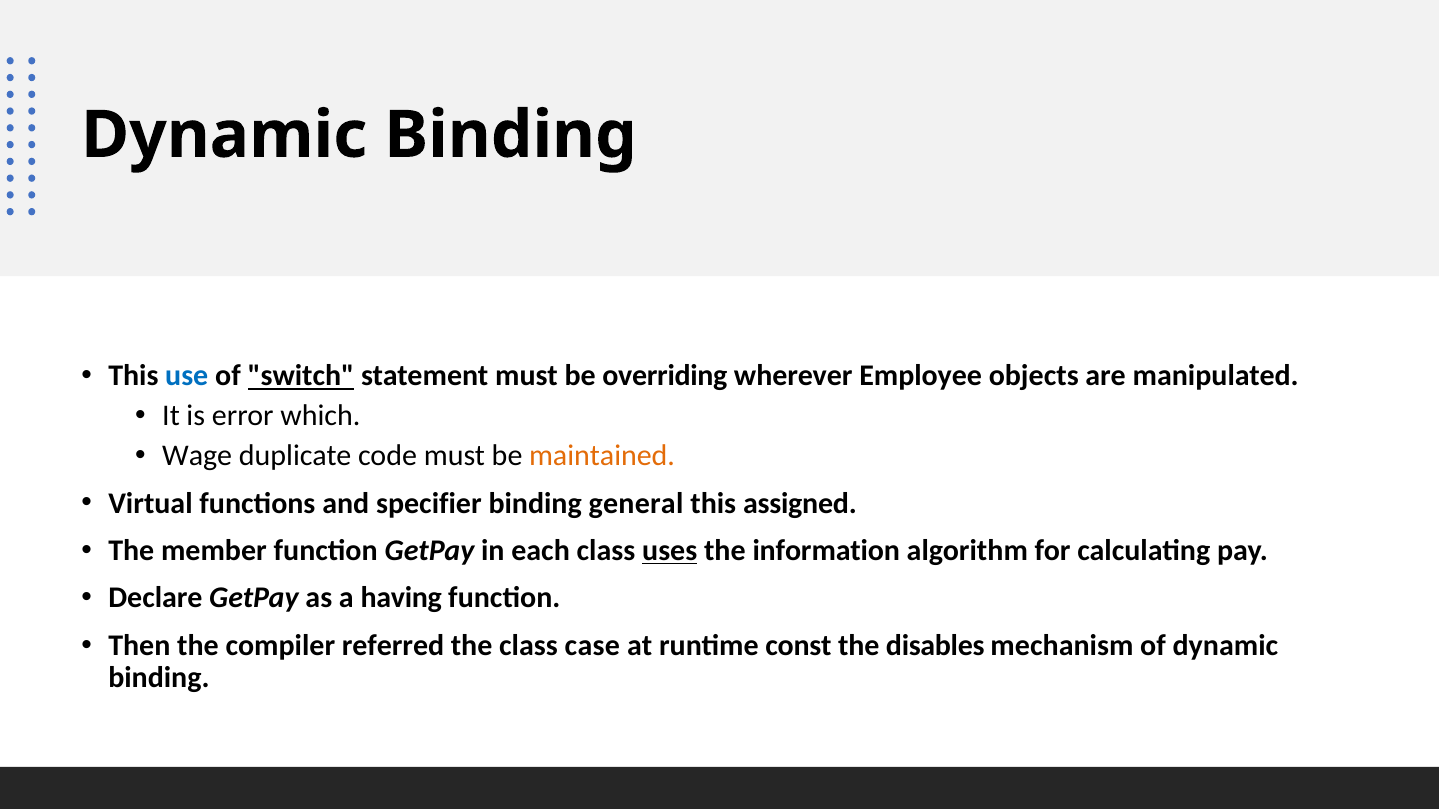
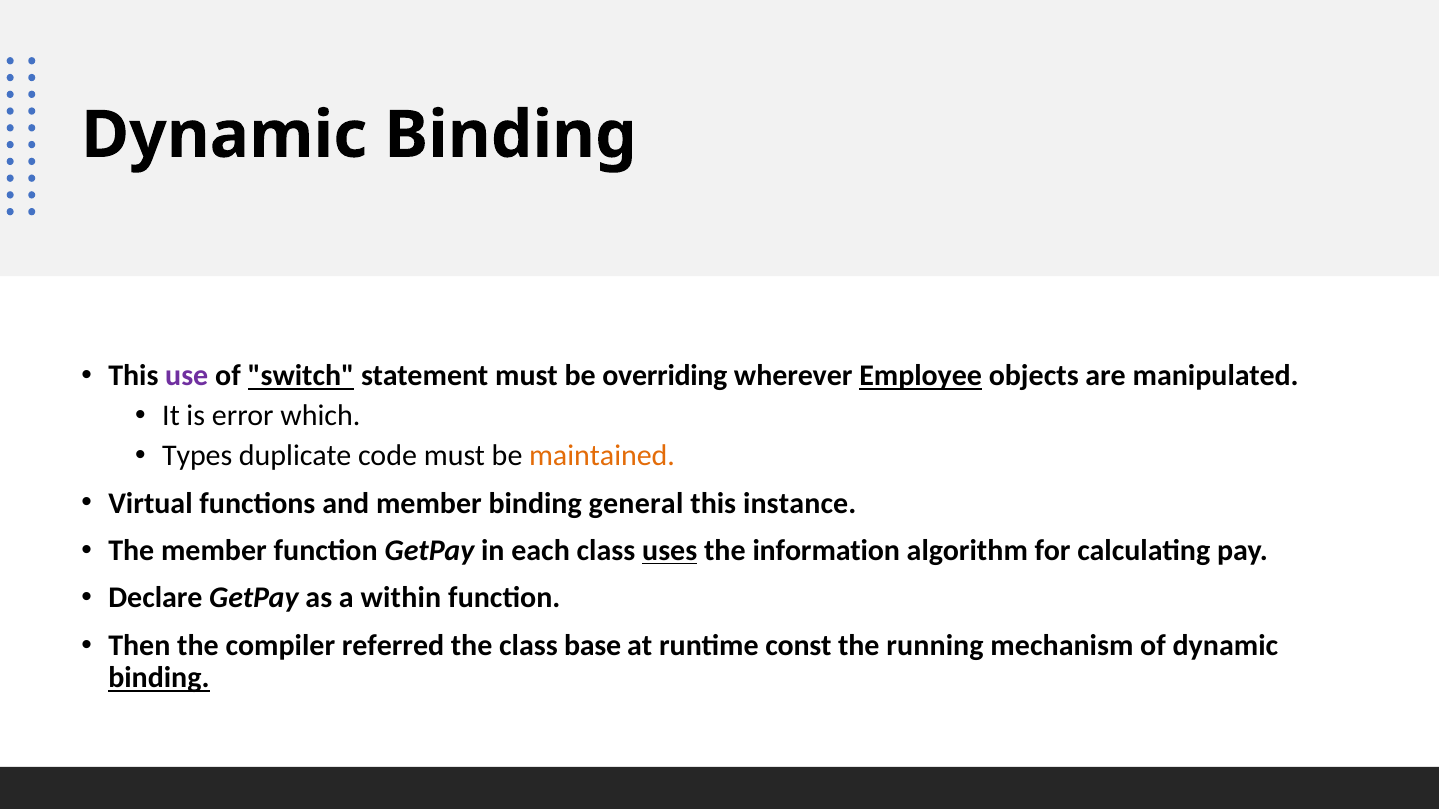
use colour: blue -> purple
Employee underline: none -> present
Wage: Wage -> Types
and specifier: specifier -> member
assigned: assigned -> instance
having: having -> within
case: case -> base
disables: disables -> running
binding at (159, 678) underline: none -> present
